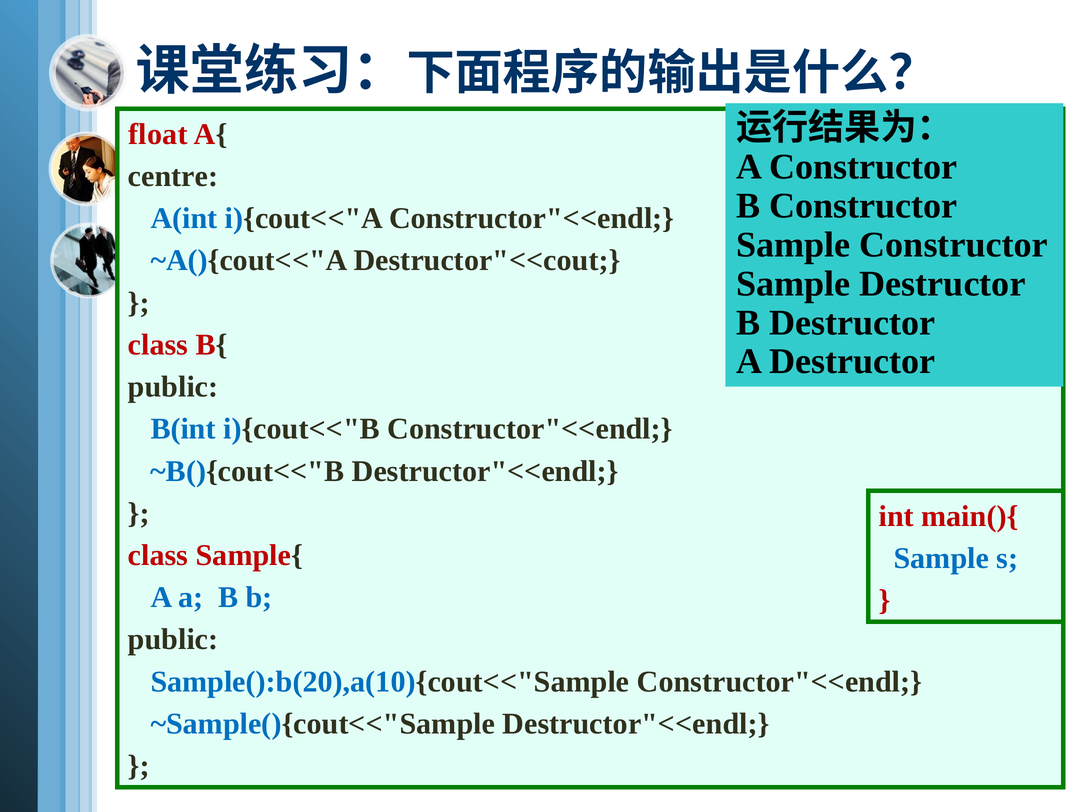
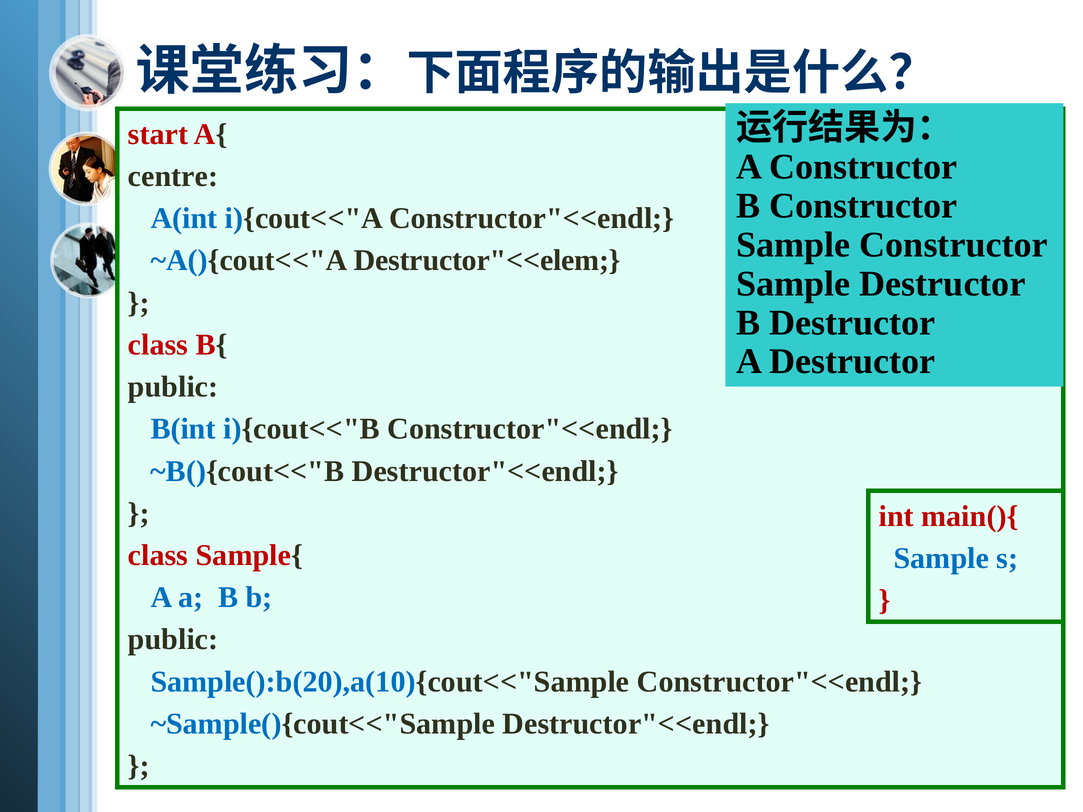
float: float -> start
Destructor"<<cout: Destructor"<<cout -> Destructor"<<elem
